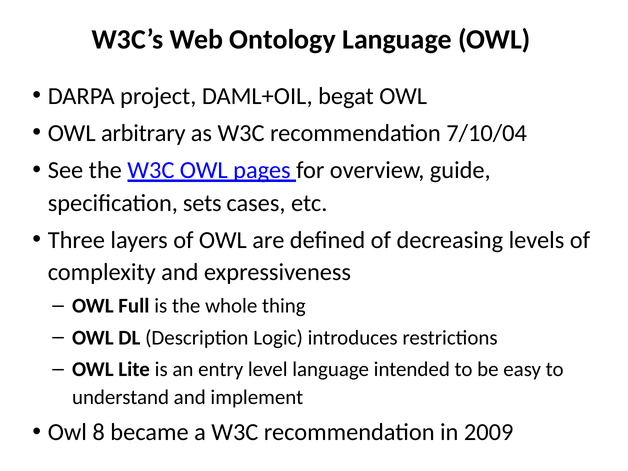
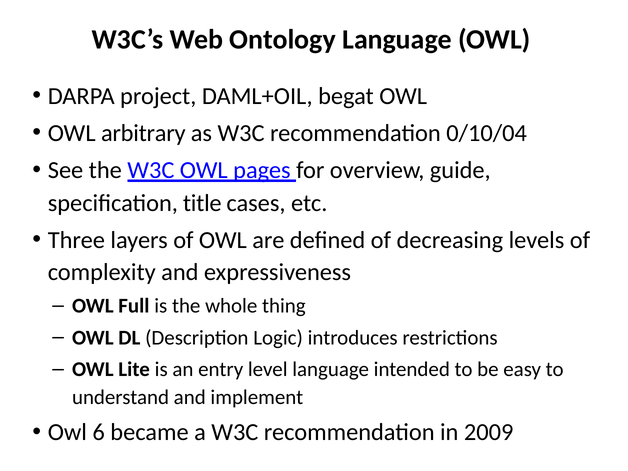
7/10/04: 7/10/04 -> 0/10/04
sets: sets -> title
8: 8 -> 6
